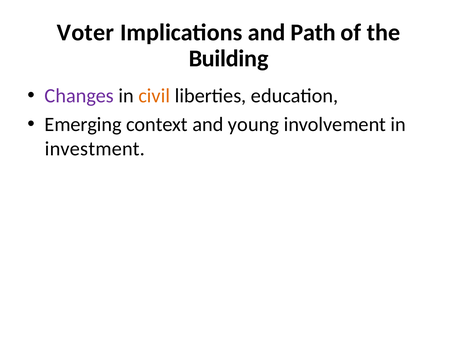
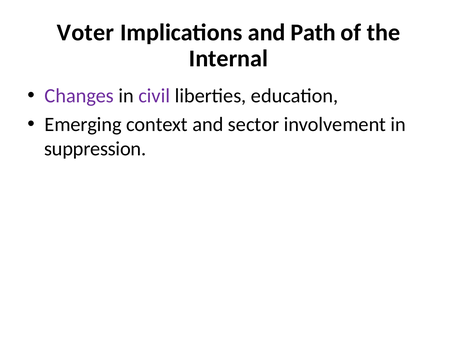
Building: Building -> Internal
civil colour: orange -> purple
young: young -> sector
investment: investment -> suppression
